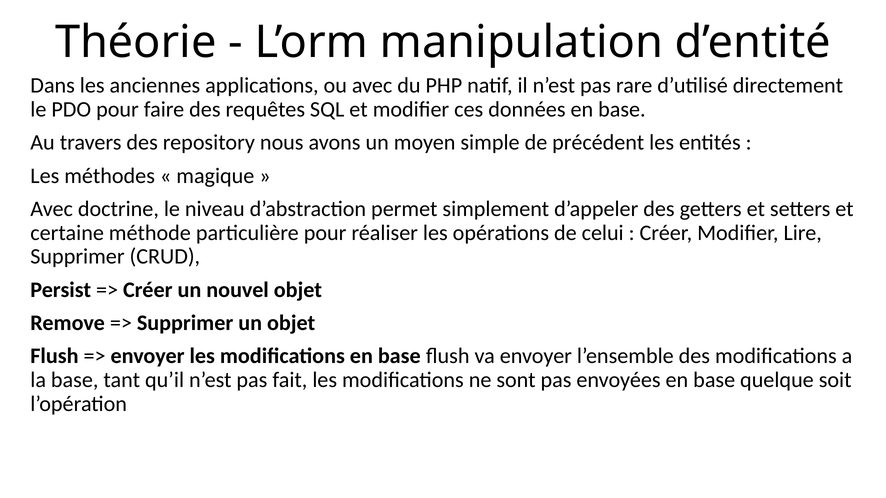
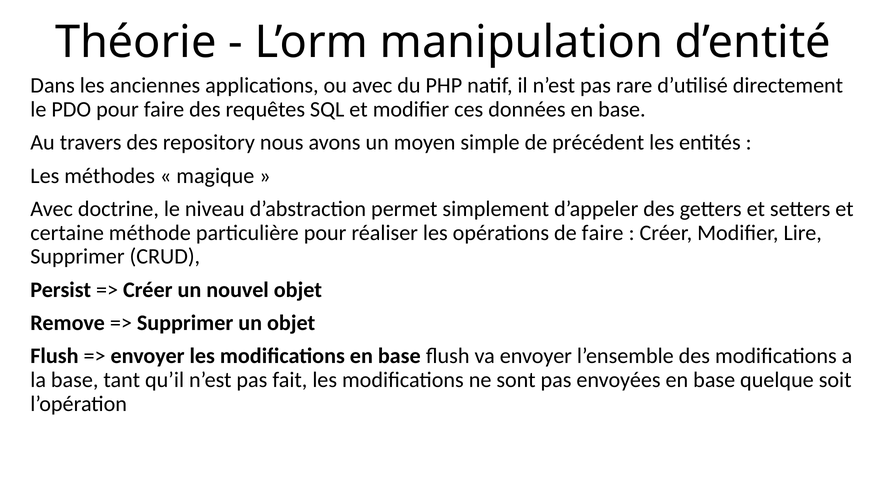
de celui: celui -> faire
